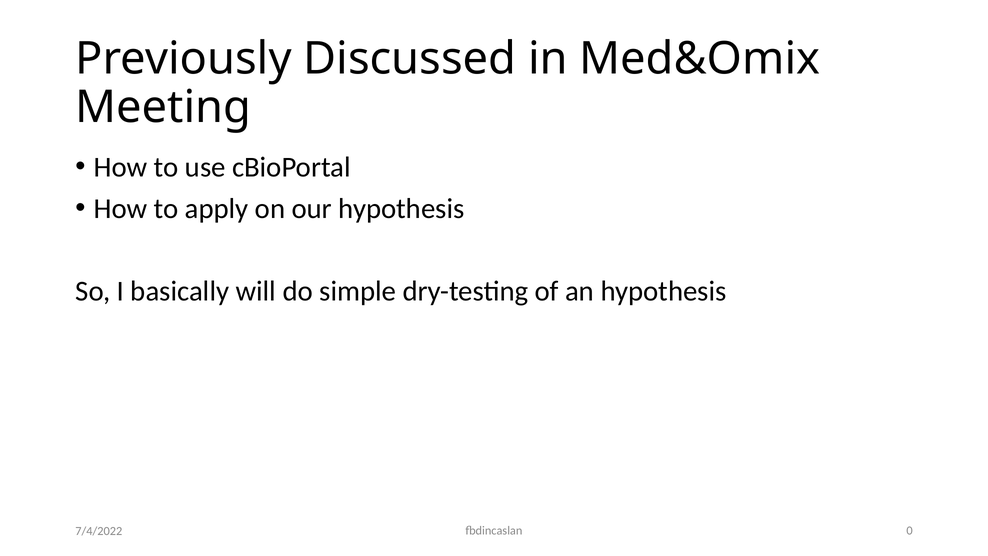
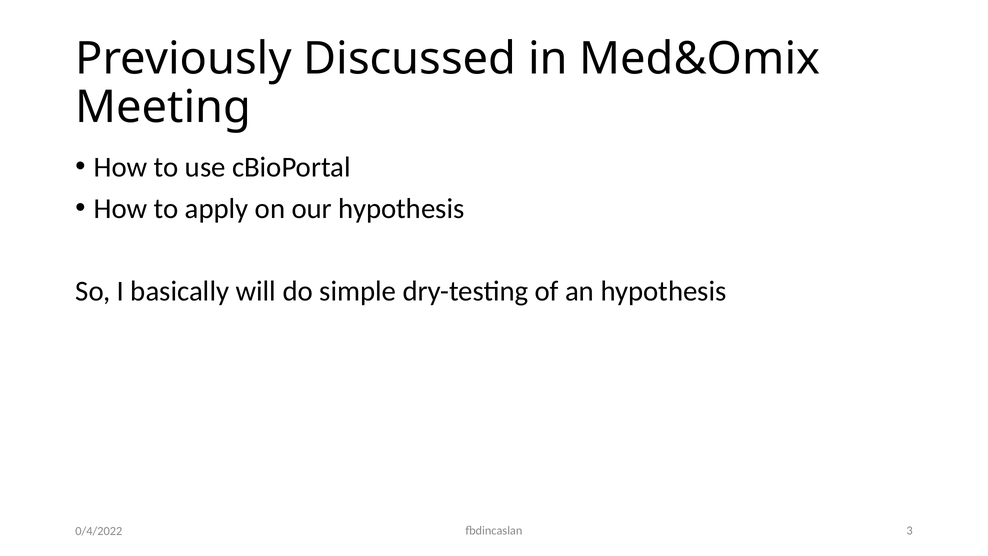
0: 0 -> 3
7/4/2022: 7/4/2022 -> 0/4/2022
